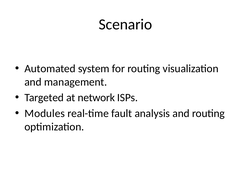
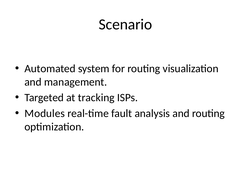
network: network -> tracking
